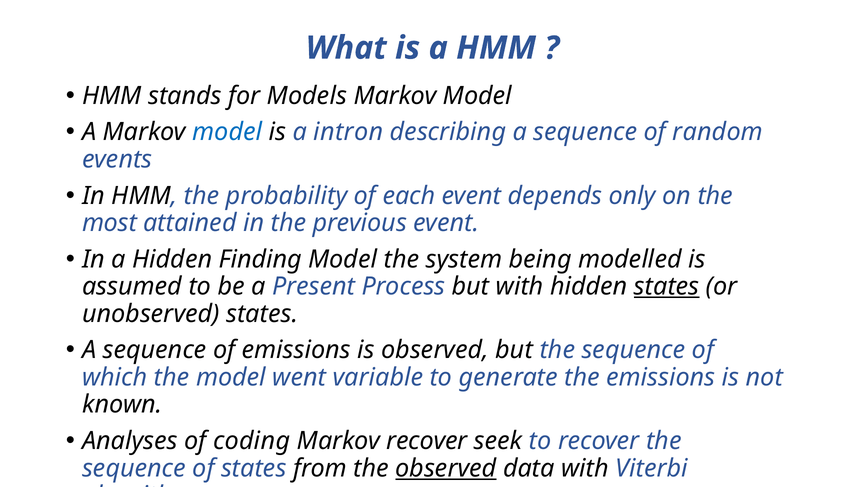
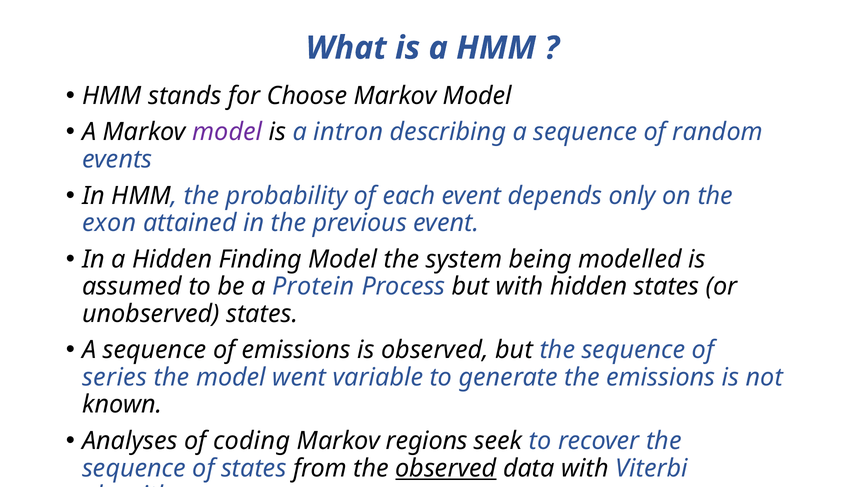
Models: Models -> Choose
model at (227, 132) colour: blue -> purple
most: most -> exon
Present: Present -> Protein
states at (667, 286) underline: present -> none
which: which -> series
Markov recover: recover -> regions
